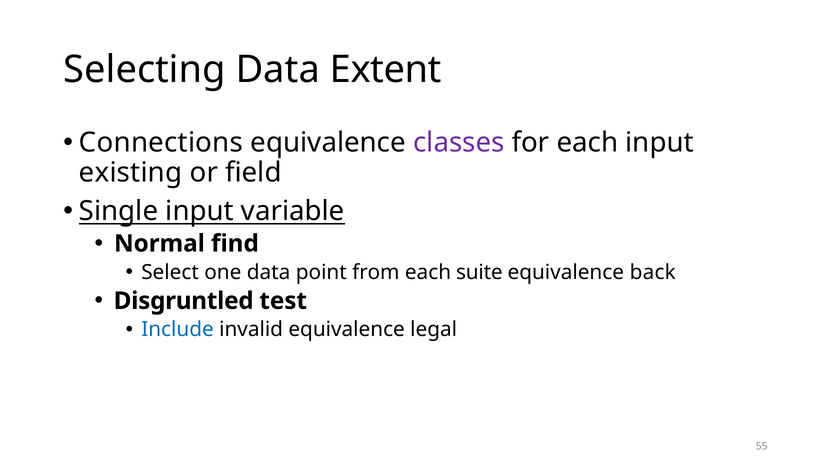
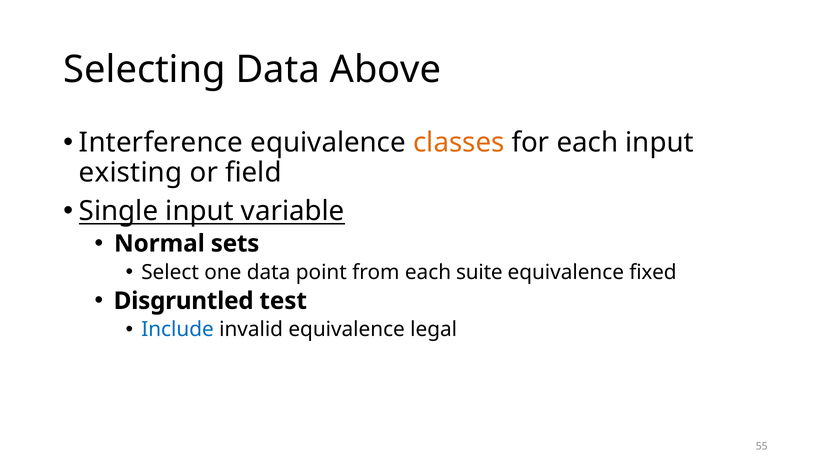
Extent: Extent -> Above
Connections: Connections -> Interference
classes colour: purple -> orange
find: find -> sets
back: back -> fixed
